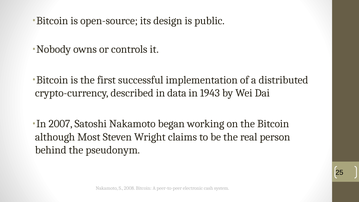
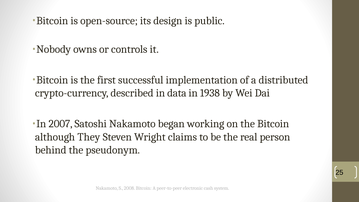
1943: 1943 -> 1938
Most: Most -> They
